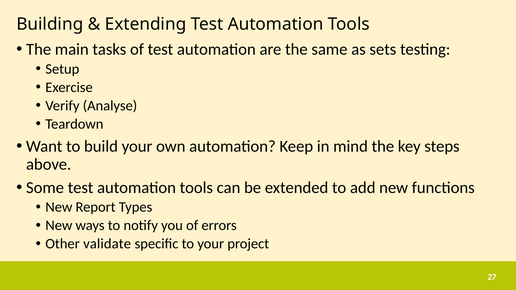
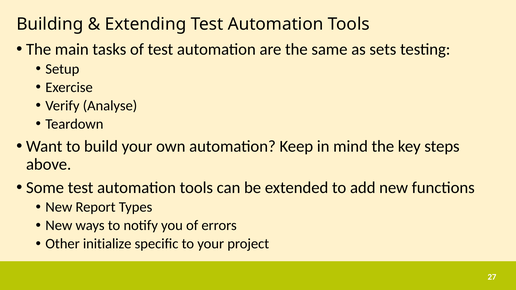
validate: validate -> initialize
